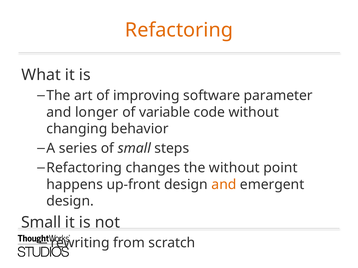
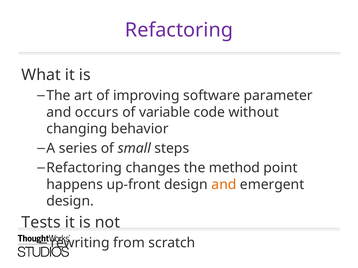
Refactoring at (179, 30) colour: orange -> purple
longer: longer -> occurs
the without: without -> method
Small at (41, 223): Small -> Tests
